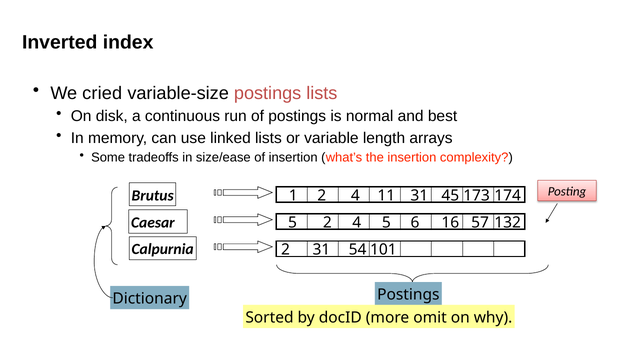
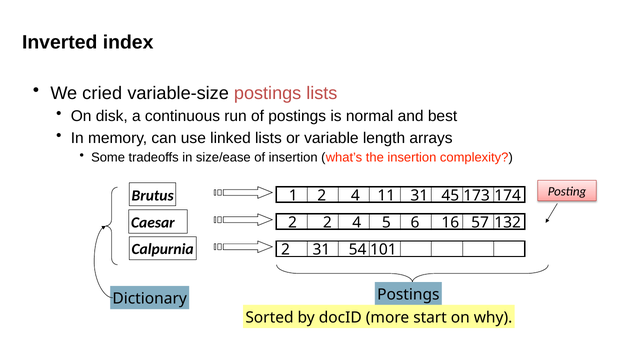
Caesar 5: 5 -> 2
omit: omit -> start
